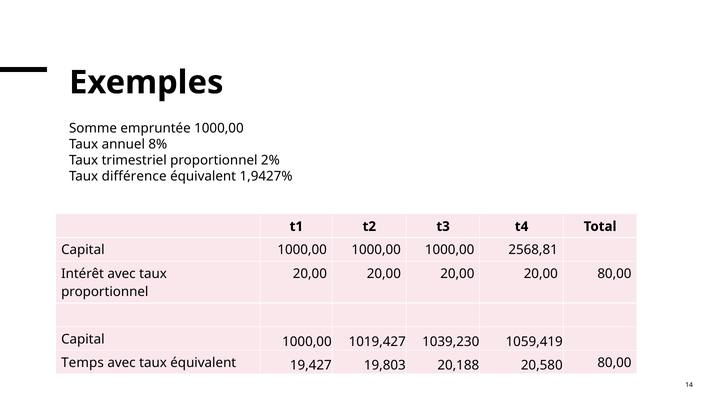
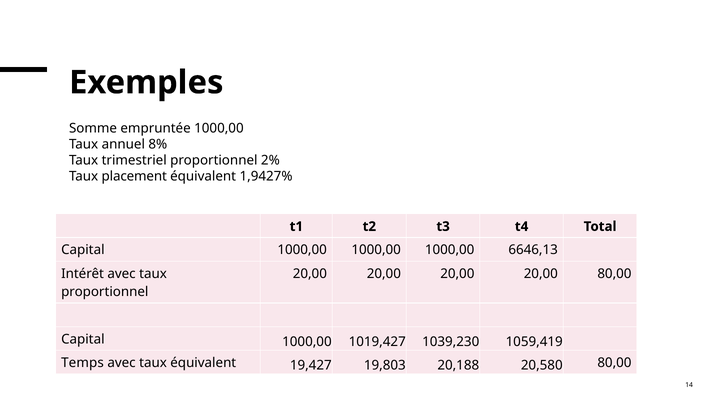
différence: différence -> placement
2568,81: 2568,81 -> 6646,13
